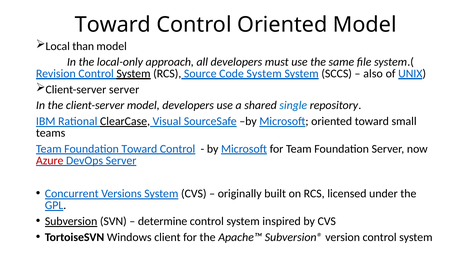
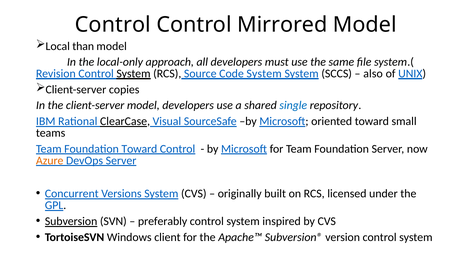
Toward at (113, 25): Toward -> Control
Control Oriented: Oriented -> Mirrored
Client-server server: server -> copies
Azure colour: red -> orange
determine: determine -> preferably
